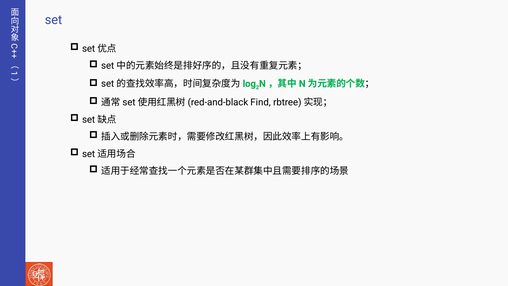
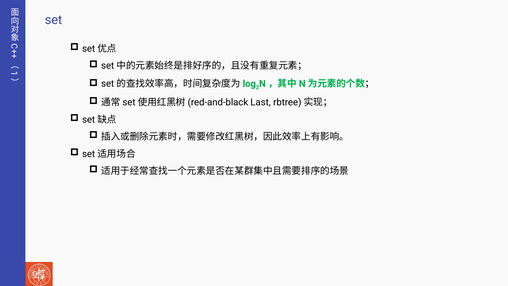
Find: Find -> Last
